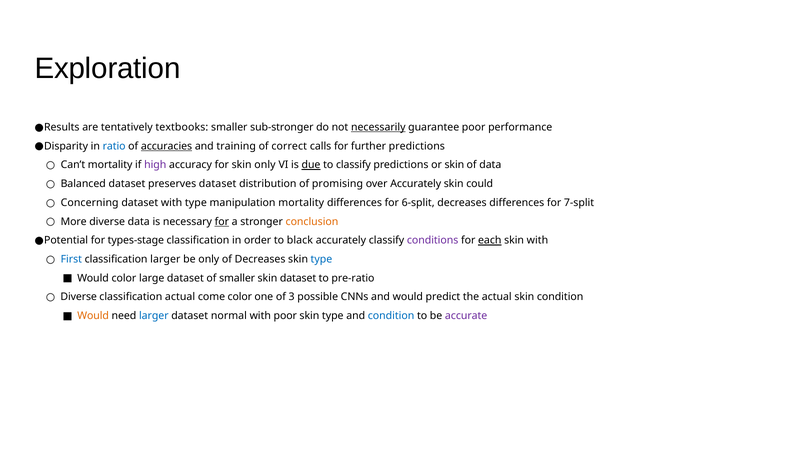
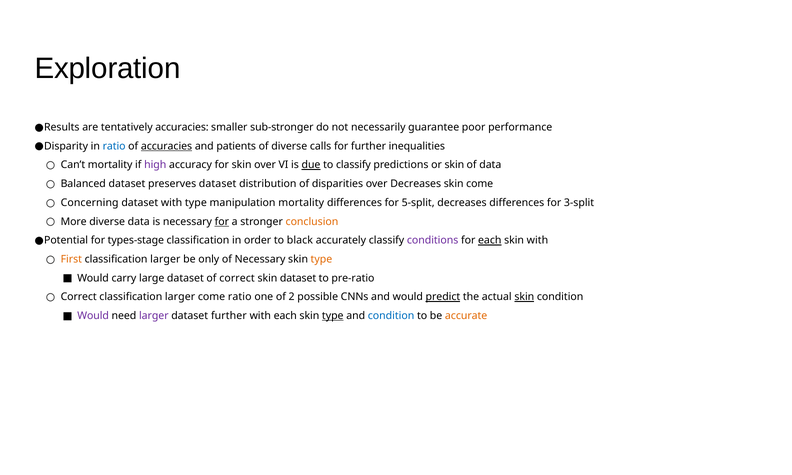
tentatively textbooks: textbooks -> accuracies
necessarily underline: present -> none
training: training -> patients
of correct: correct -> diverse
further predictions: predictions -> inequalities
skin only: only -> over
promising: promising -> disparities
over Accurately: Accurately -> Decreases
skin could: could -> come
6-split: 6-split -> 5-split
7-split: 7-split -> 3-split
First colour: blue -> orange
of Decreases: Decreases -> Necessary
type at (321, 259) colour: blue -> orange
Would color: color -> carry
of smaller: smaller -> correct
Diverse at (79, 297): Diverse -> Correct
actual at (180, 297): actual -> larger
come color: color -> ratio
3: 3 -> 2
predict underline: none -> present
skin at (524, 297) underline: none -> present
Would at (93, 316) colour: orange -> purple
larger at (154, 316) colour: blue -> purple
dataset normal: normal -> further
with poor: poor -> each
type at (333, 316) underline: none -> present
accurate colour: purple -> orange
